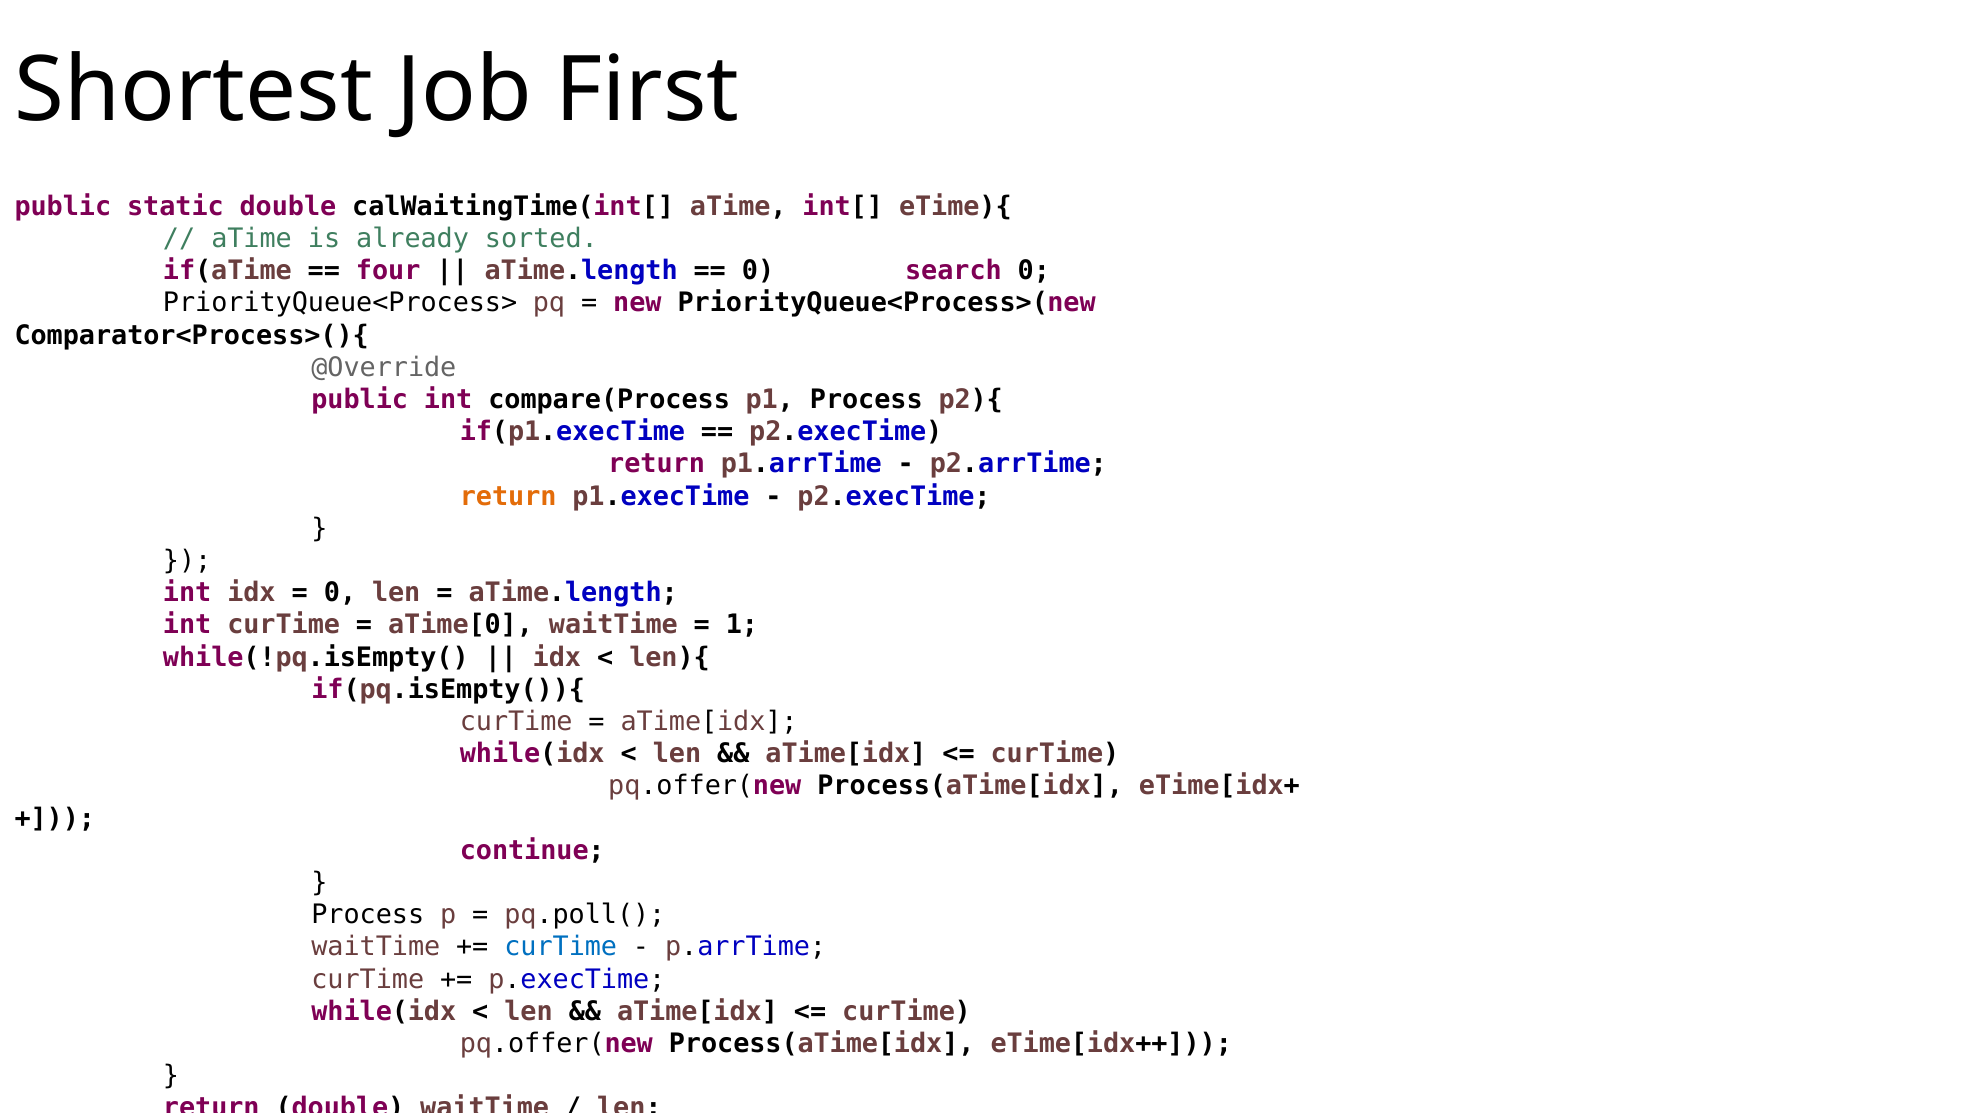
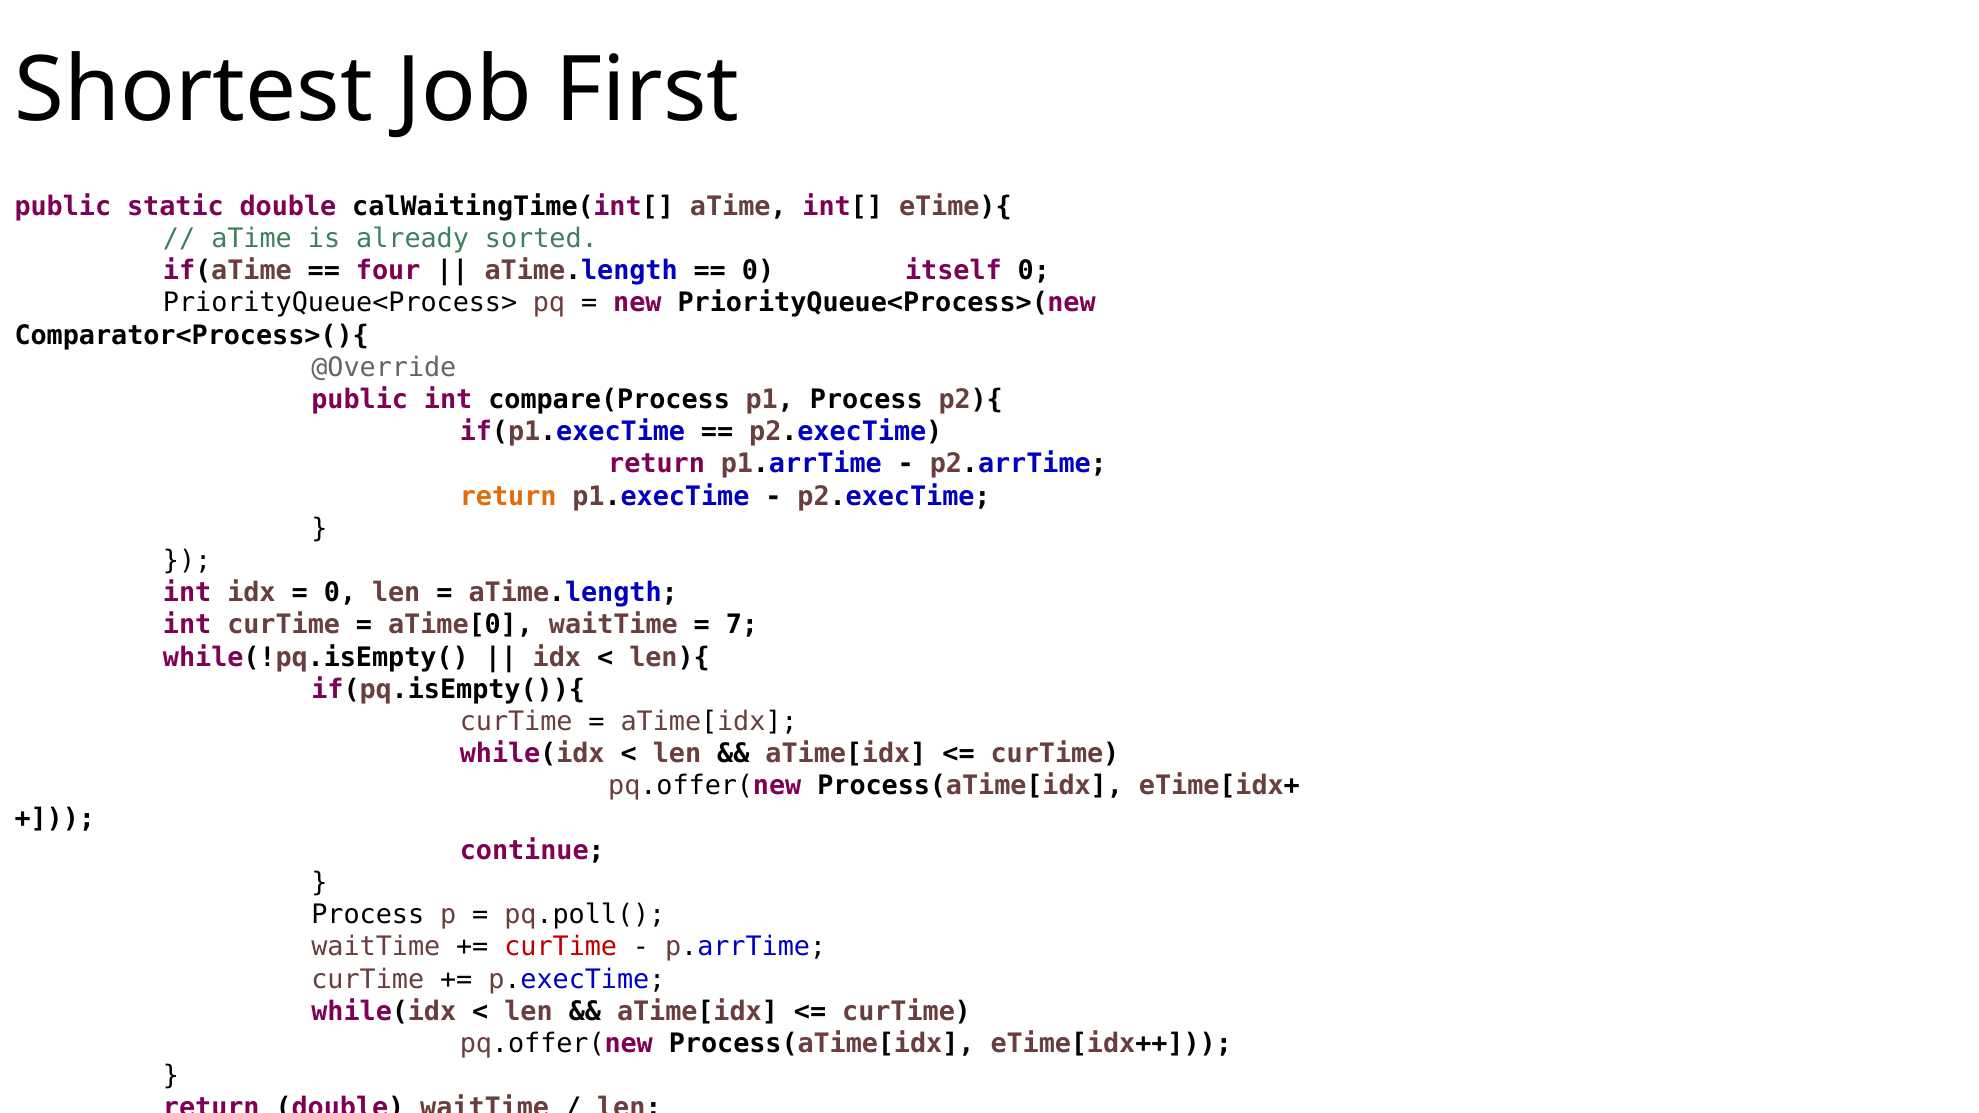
search: search -> itself
1: 1 -> 7
curTime at (561, 947) colour: blue -> red
